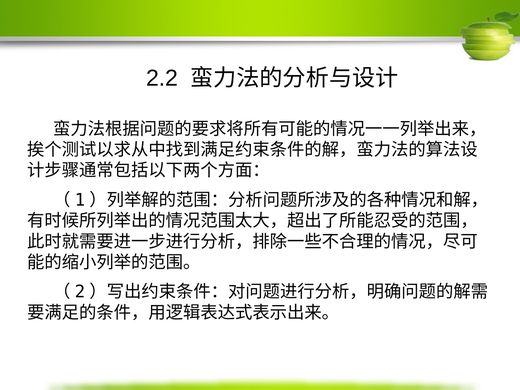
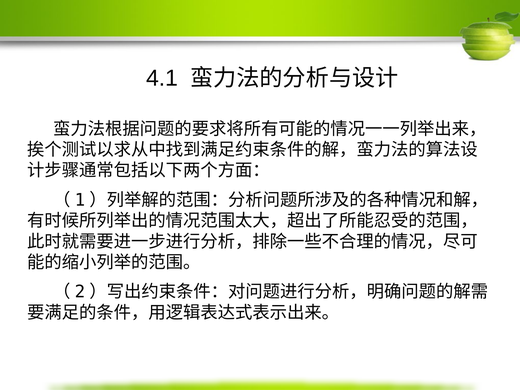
2.2: 2.2 -> 4.1
